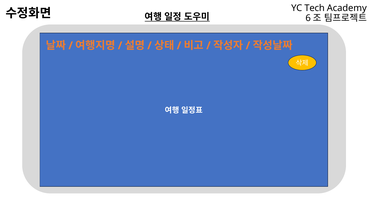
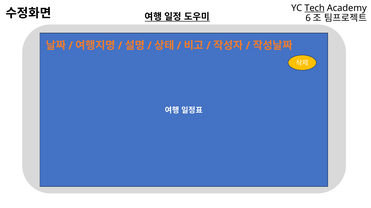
Tech underline: none -> present
